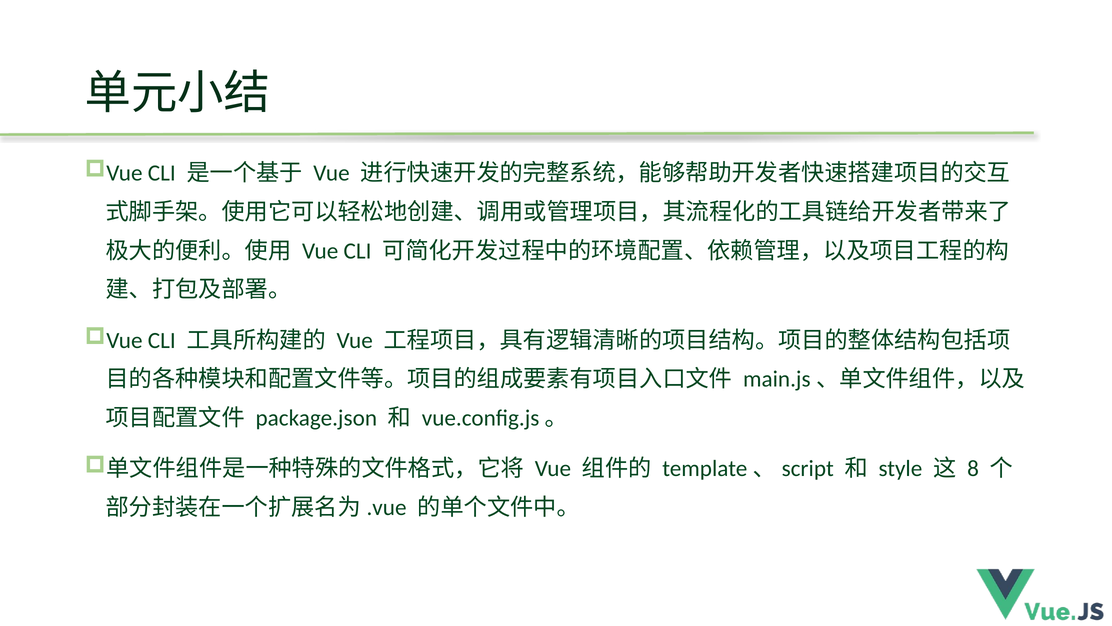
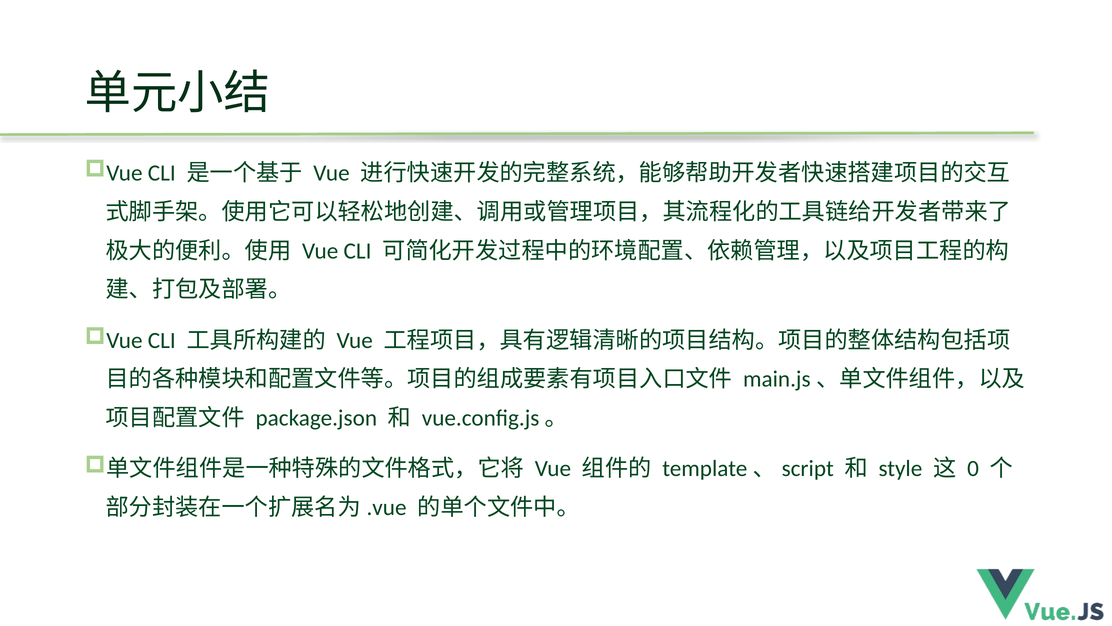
8: 8 -> 0
